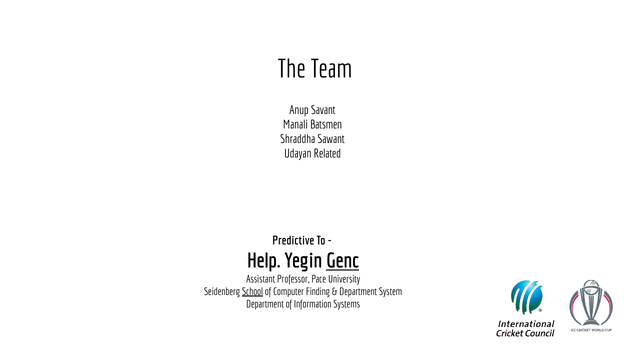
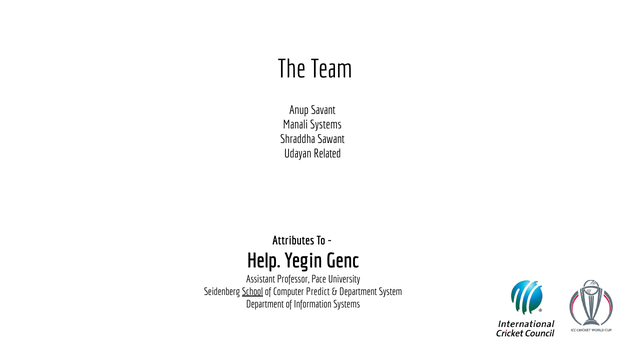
Manali Batsmen: Batsmen -> Systems
Predictive: Predictive -> Attributes
Genc underline: present -> none
Finding: Finding -> Predict
